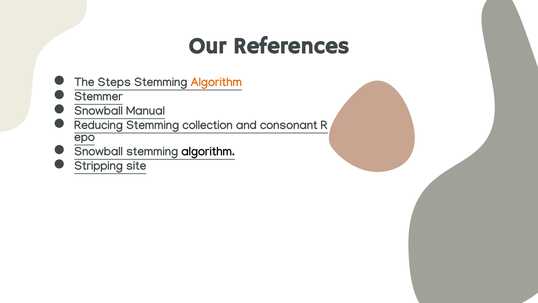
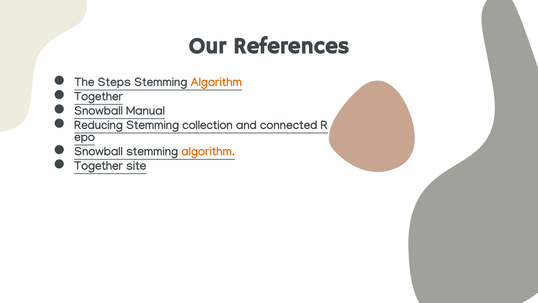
Stemmer at (99, 96): Stemmer -> Together
consonant: consonant -> connected
algorithm at (208, 151) colour: black -> orange
Stripping at (99, 166): Stripping -> Together
